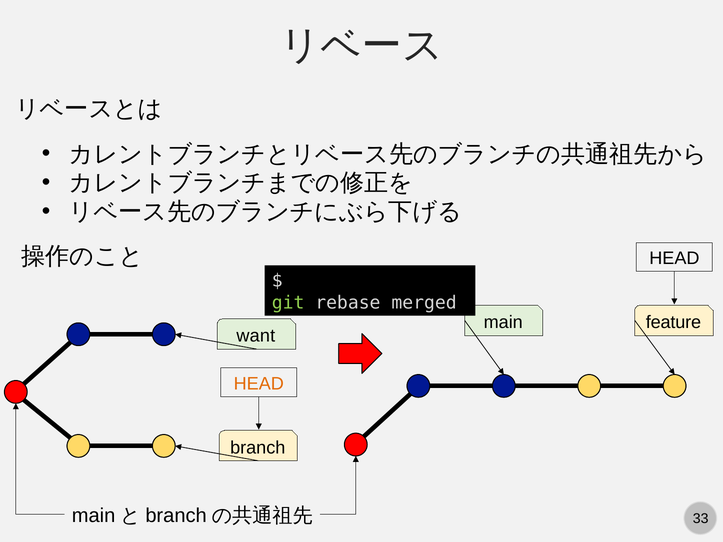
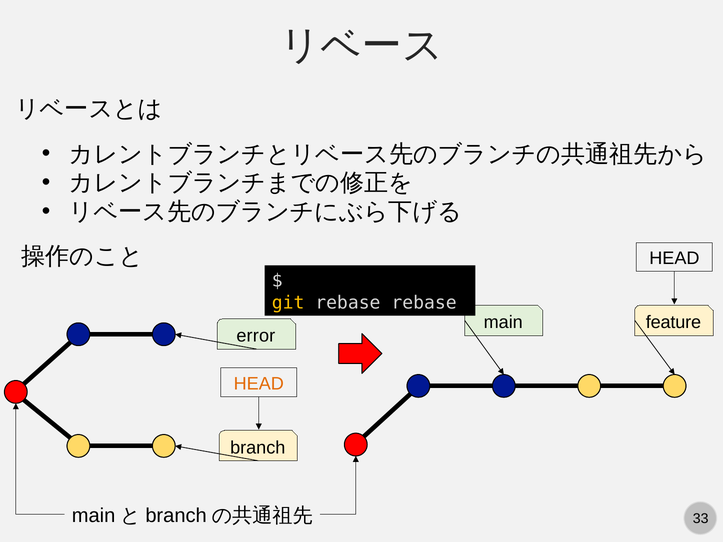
git colour: light green -> yellow
rebase merged: merged -> rebase
want: want -> error
